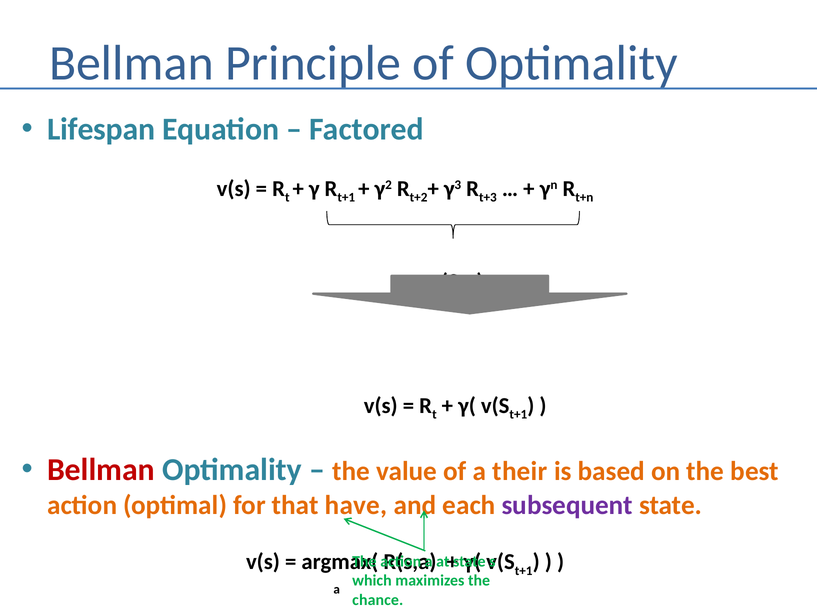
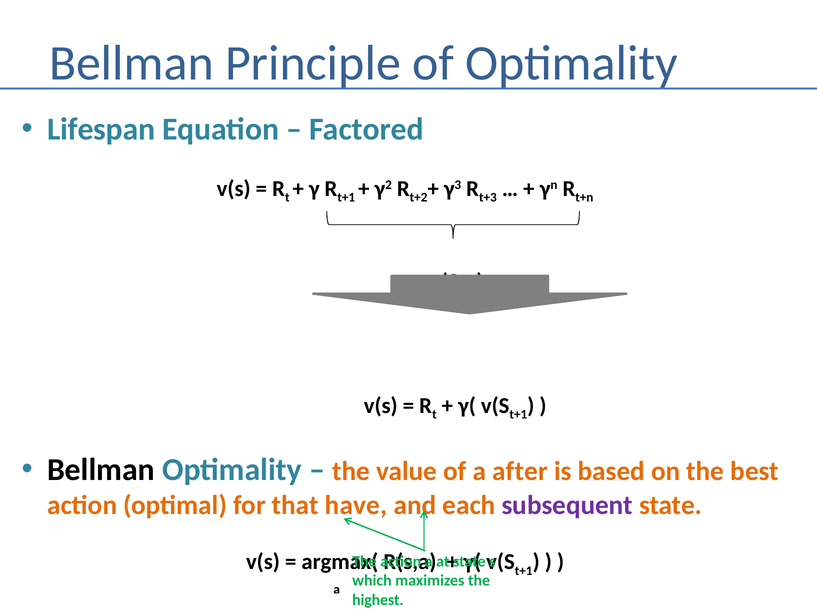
Bellman at (101, 470) colour: red -> black
their: their -> after
chance: chance -> highest
